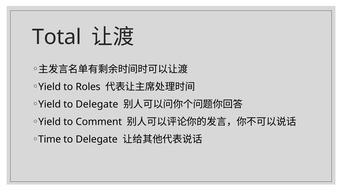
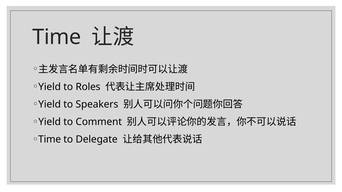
Total at (57, 37): Total -> Time
Yield to Delegate: Delegate -> Speakers
